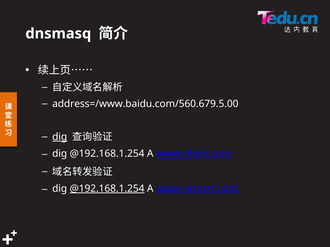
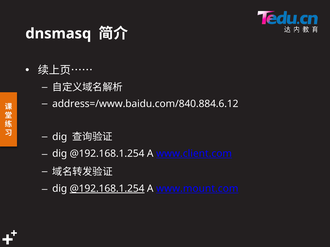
address=/www.baidu.com/560.679.5.00: address=/www.baidu.com/560.679.5.00 -> address=/www.baidu.com/840.884.6.12
dig at (60, 137) underline: present -> none
www.restart.com: www.restart.com -> www.mount.com
